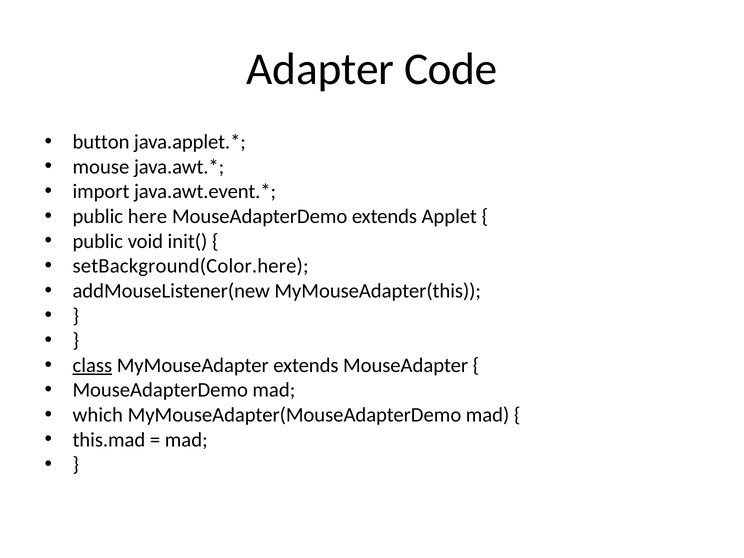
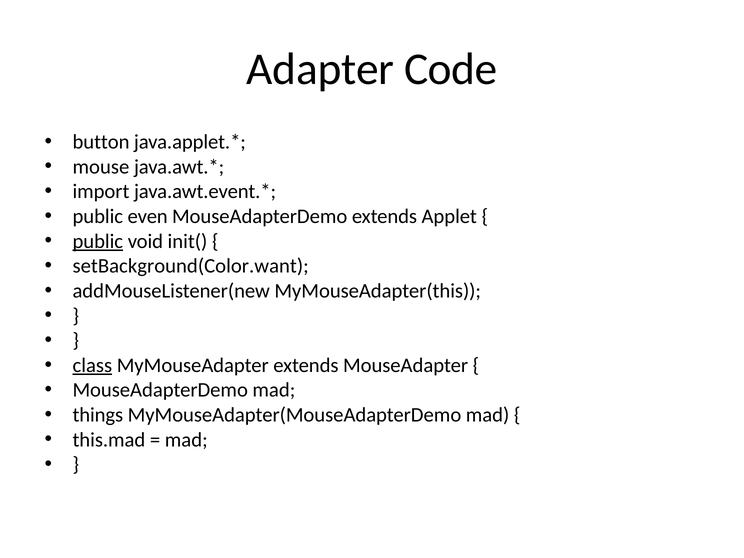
here: here -> even
public at (98, 241) underline: none -> present
setBackground(Color.here: setBackground(Color.here -> setBackground(Color.want
which: which -> things
